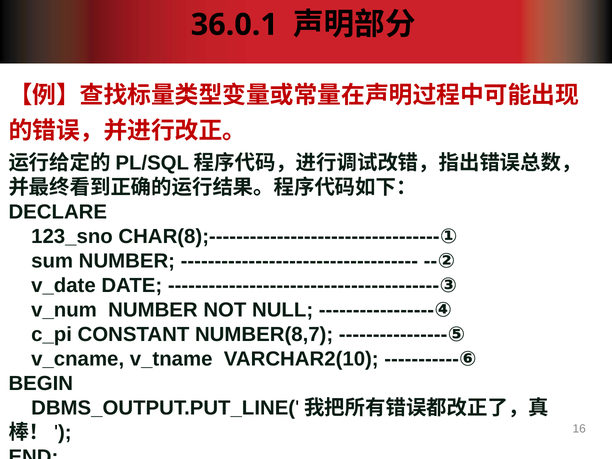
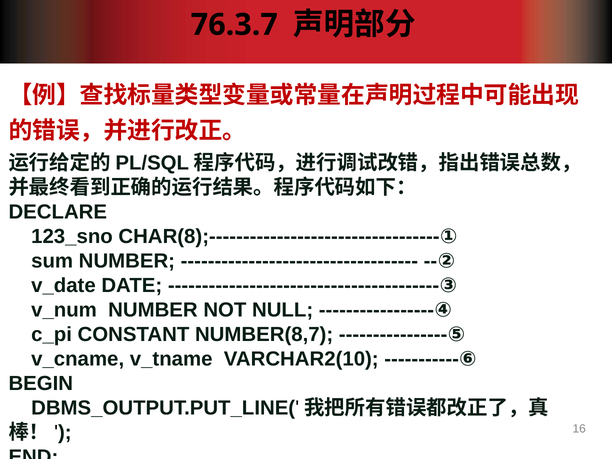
36.0.1: 36.0.1 -> 76.3.7
